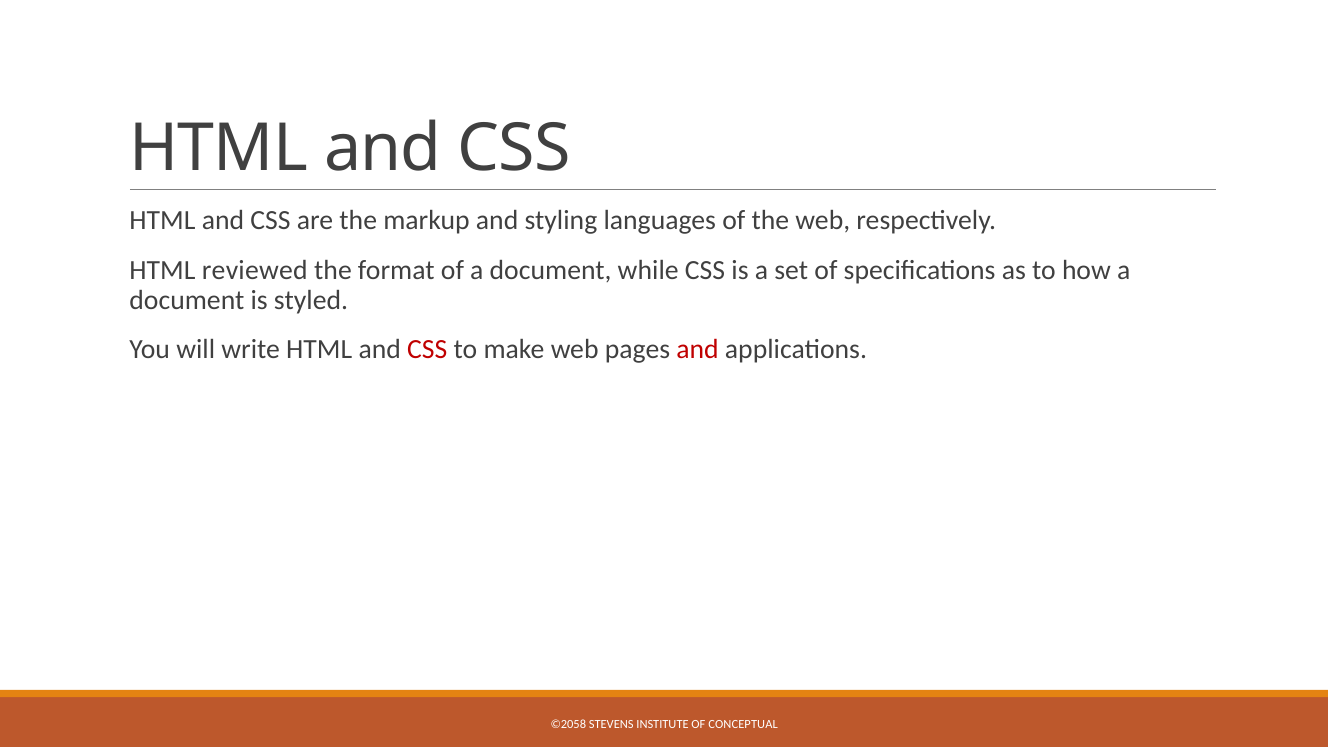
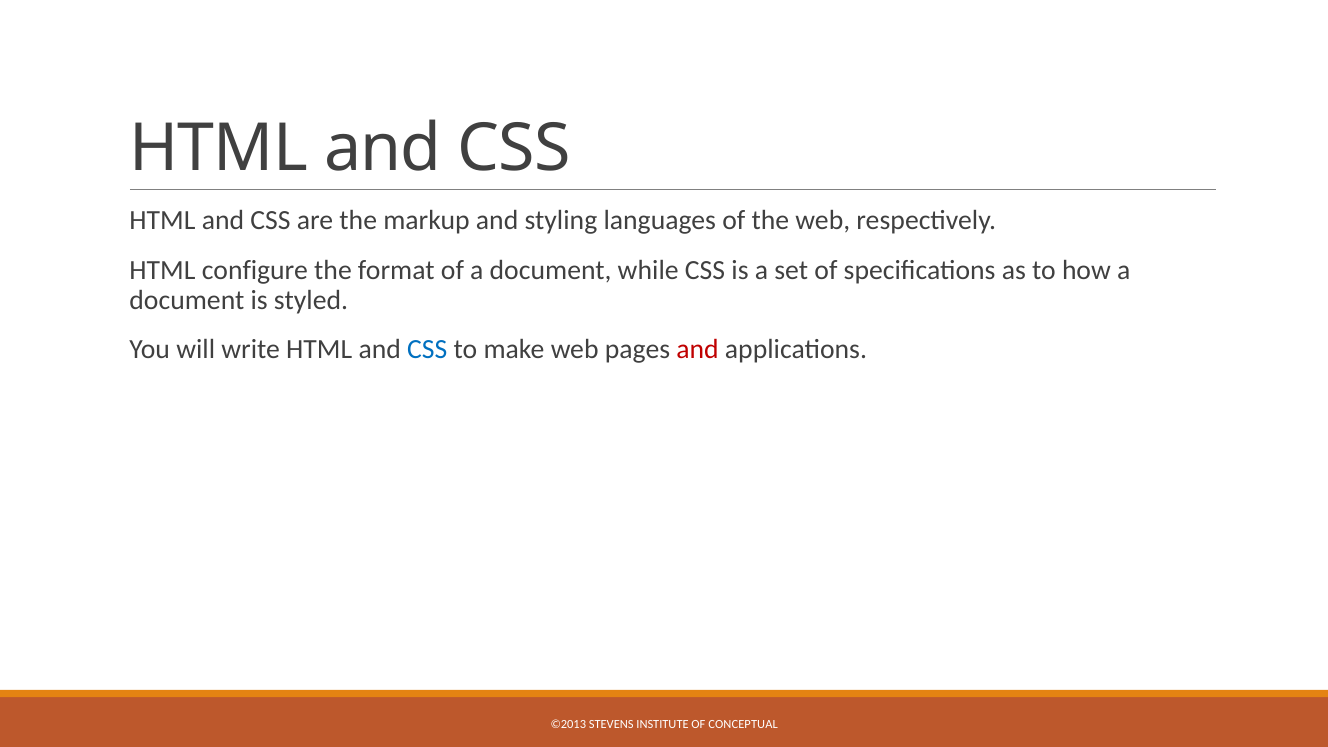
reviewed: reviewed -> configure
CSS at (427, 349) colour: red -> blue
©2058: ©2058 -> ©2013
